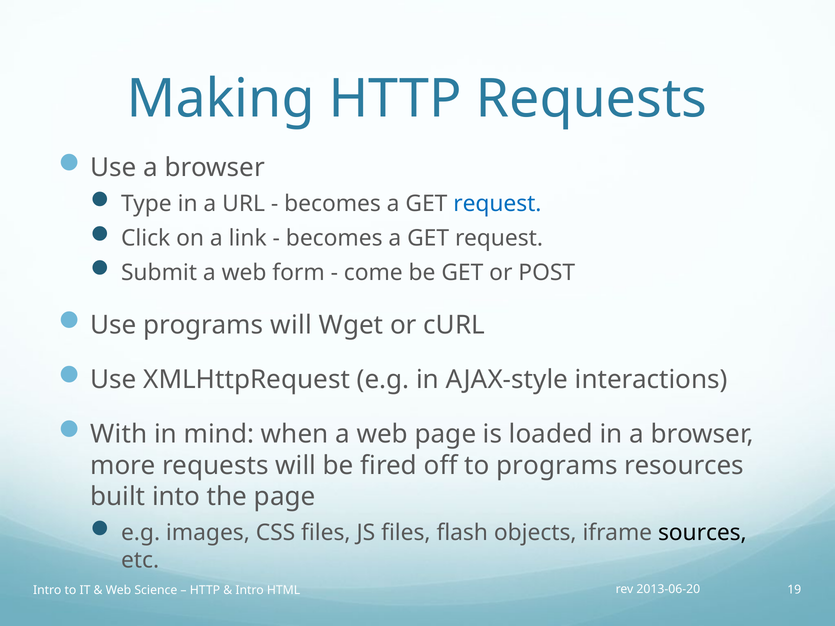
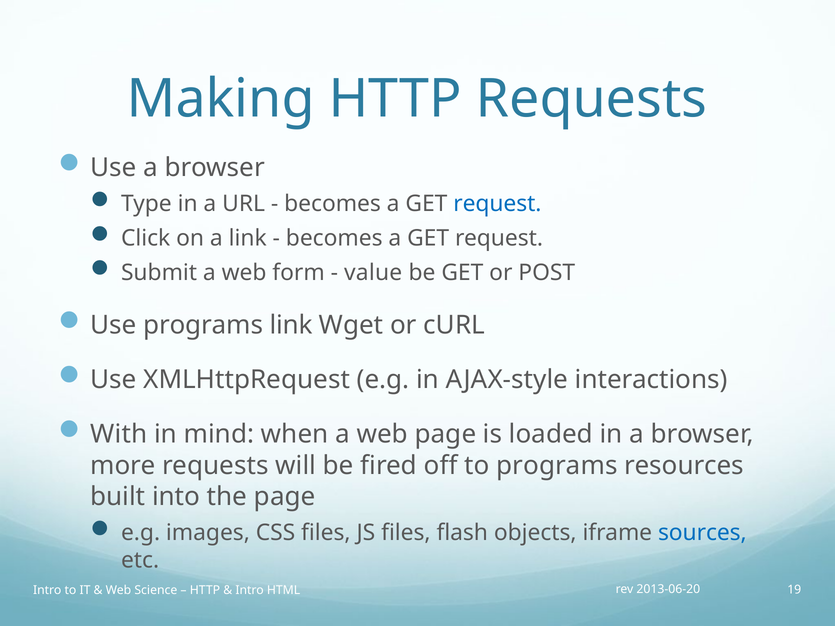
come: come -> value
programs will: will -> link
sources colour: black -> blue
